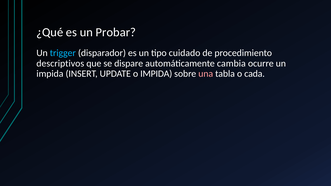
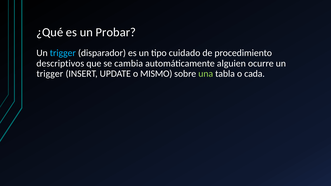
dispare: dispare -> cambia
cambia: cambia -> alguien
impida at (50, 74): impida -> trigger
o IMPIDA: IMPIDA -> MISMO
una colour: pink -> light green
